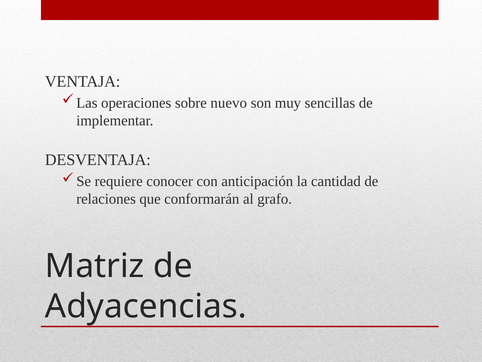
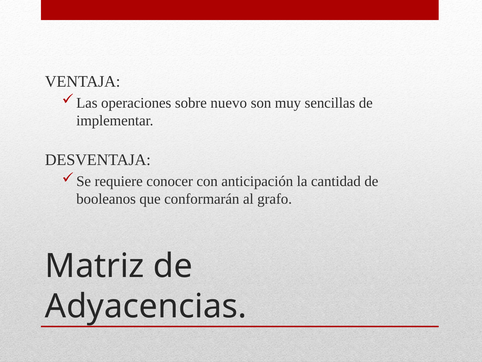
relaciones: relaciones -> booleanos
